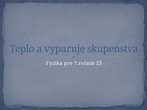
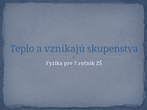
vyparuje: vyparuje -> vznikajú
